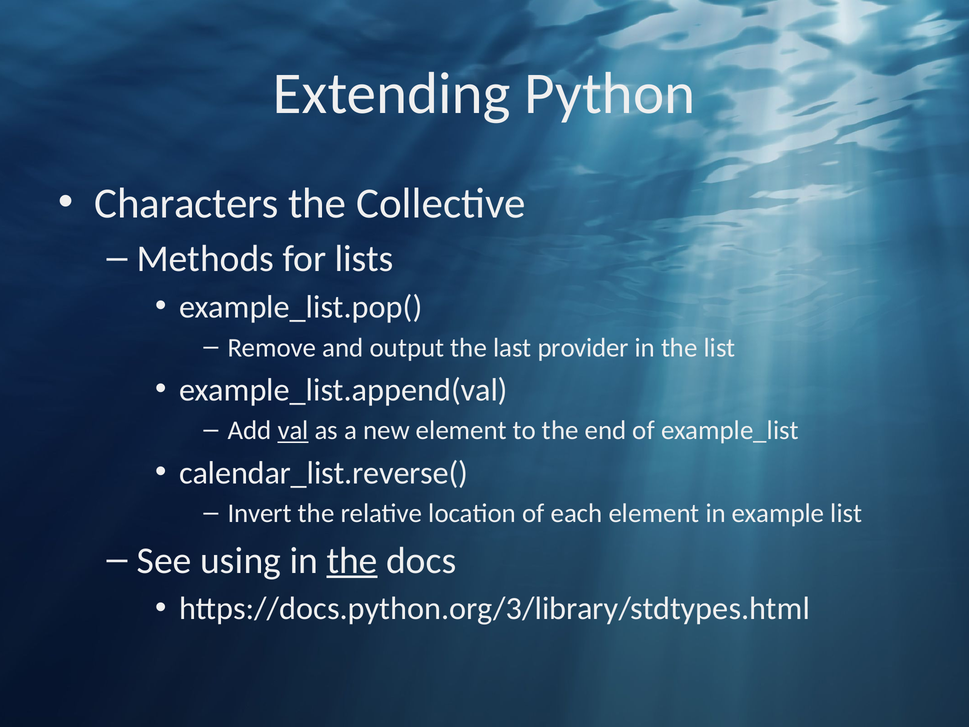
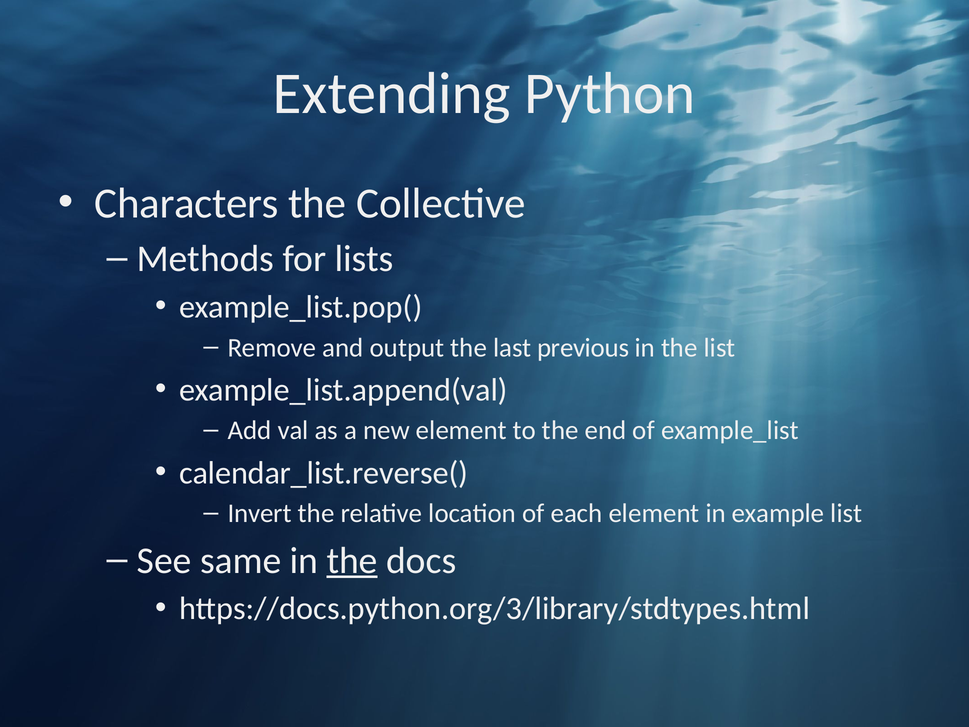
provider: provider -> previous
val underline: present -> none
using: using -> same
